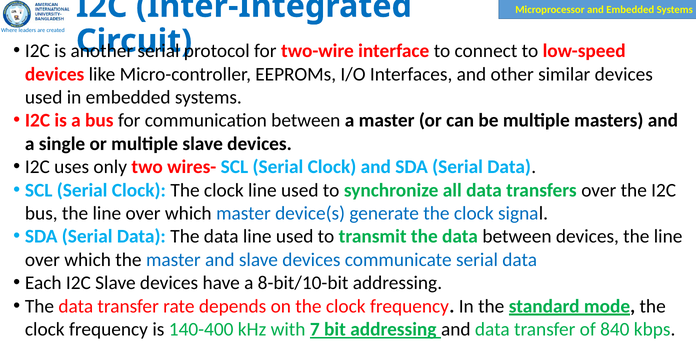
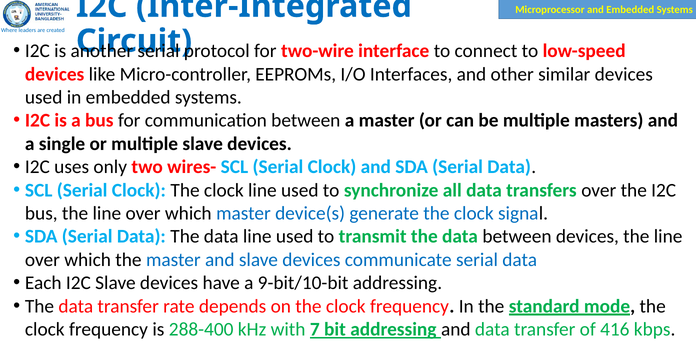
8-bit/10-bit: 8-bit/10-bit -> 9-bit/10-bit
140-400: 140-400 -> 288-400
840: 840 -> 416
